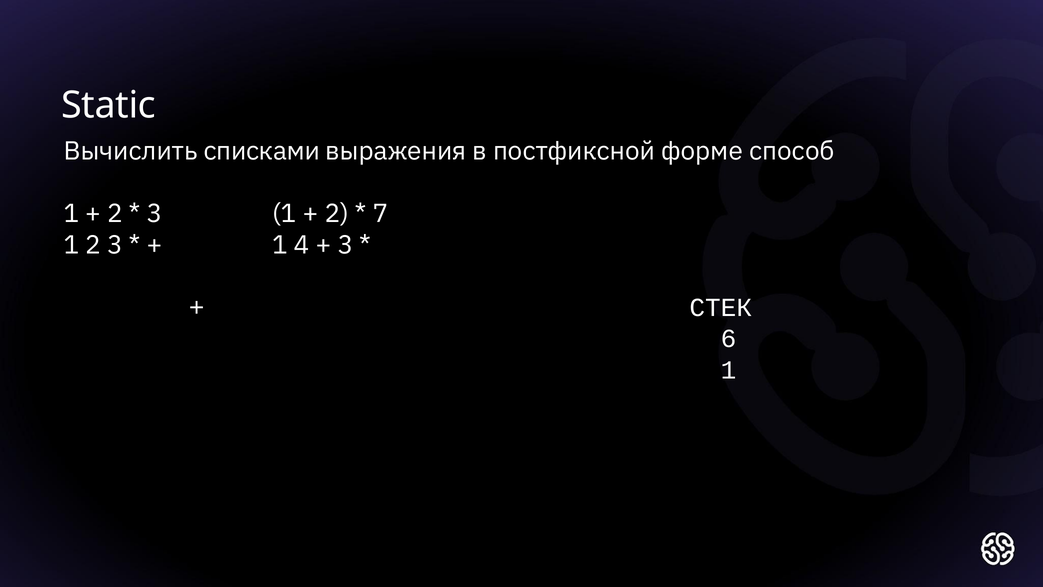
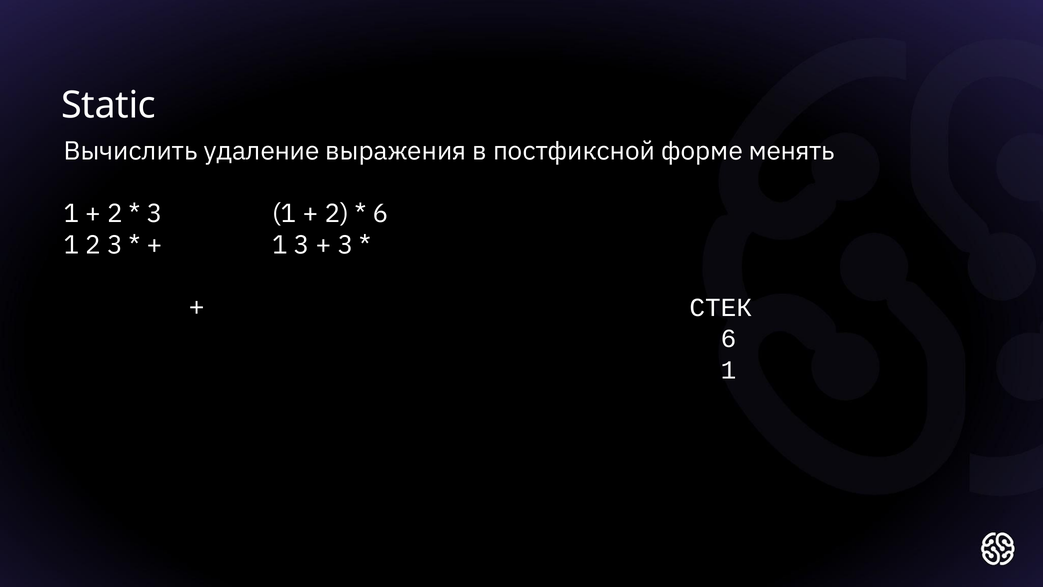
списками: списками -> удаление
способ: способ -> менять
7 at (381, 214): 7 -> 6
1 4: 4 -> 3
